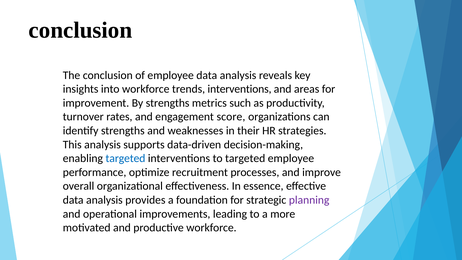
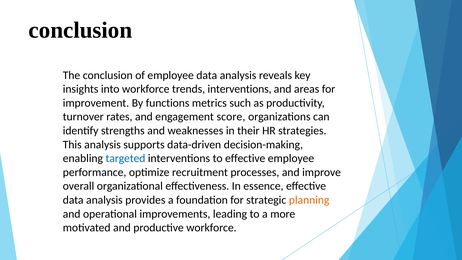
By strengths: strengths -> functions
to targeted: targeted -> effective
planning colour: purple -> orange
